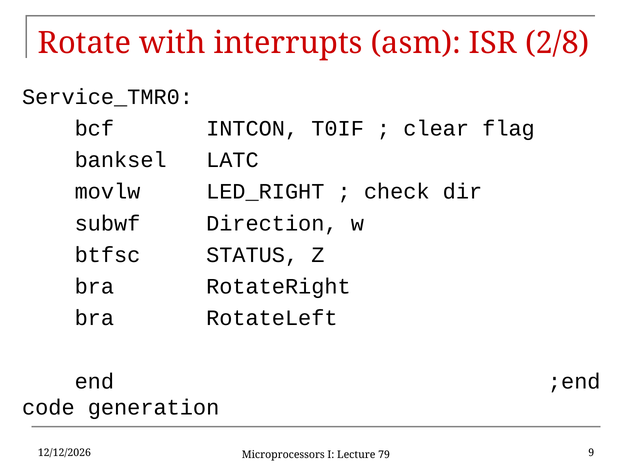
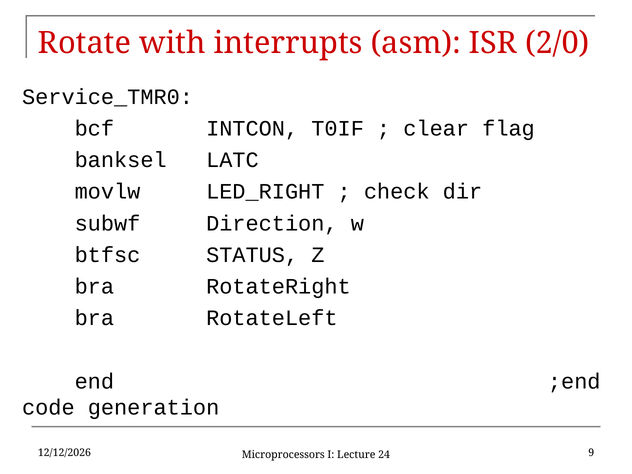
2/8: 2/8 -> 2/0
79: 79 -> 24
